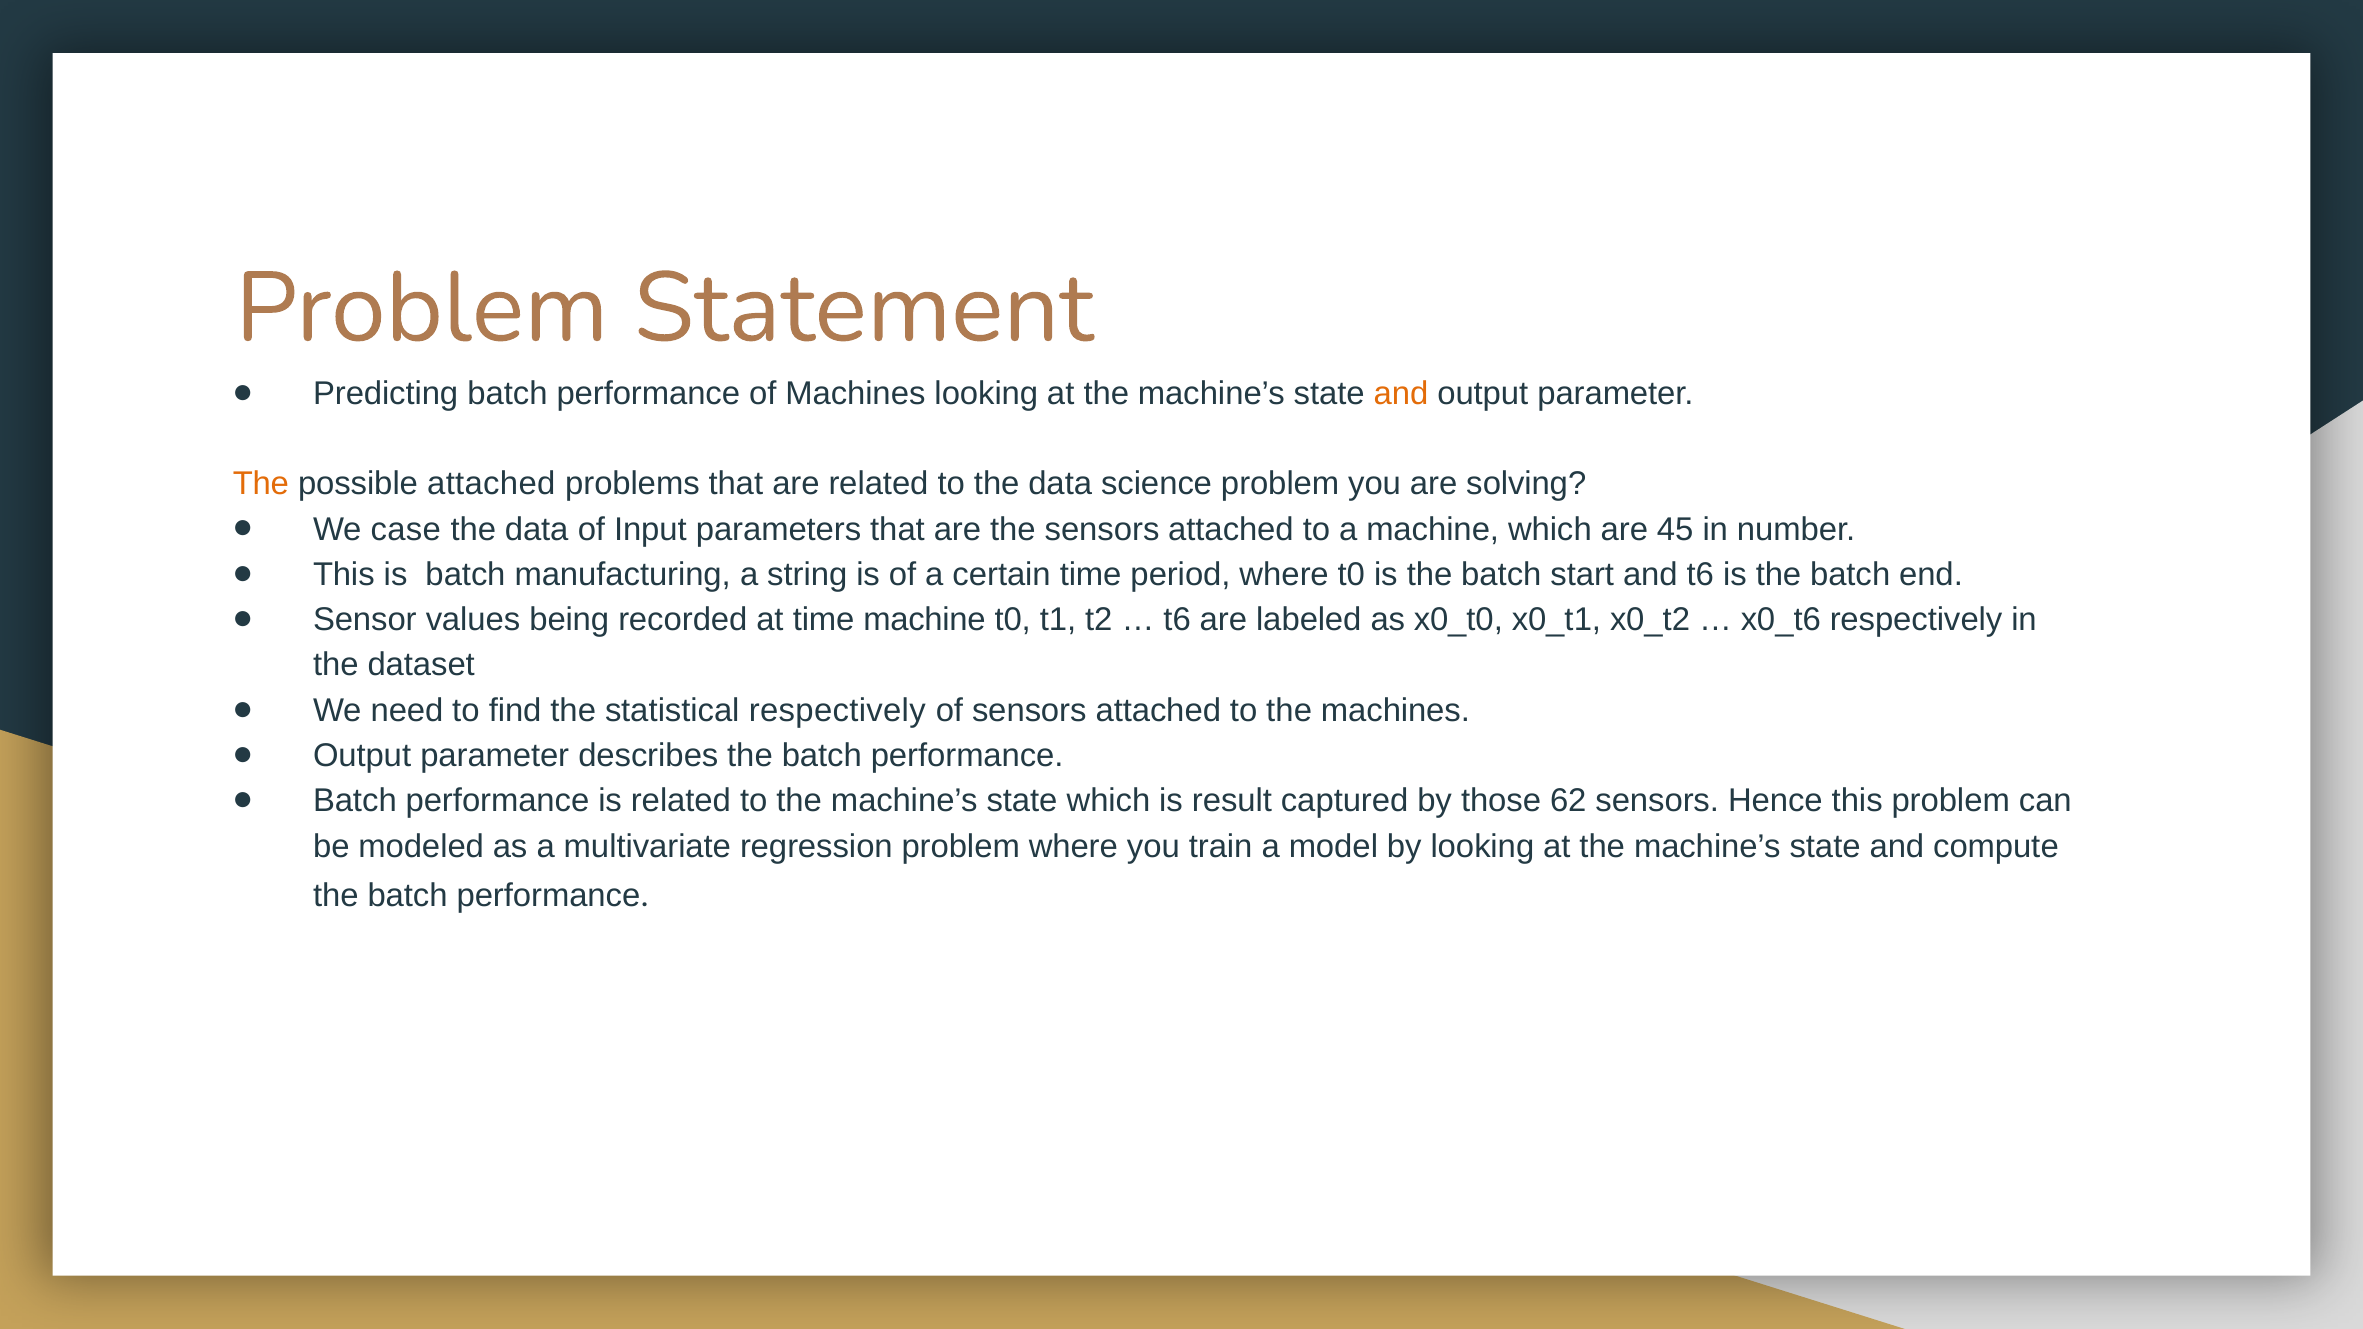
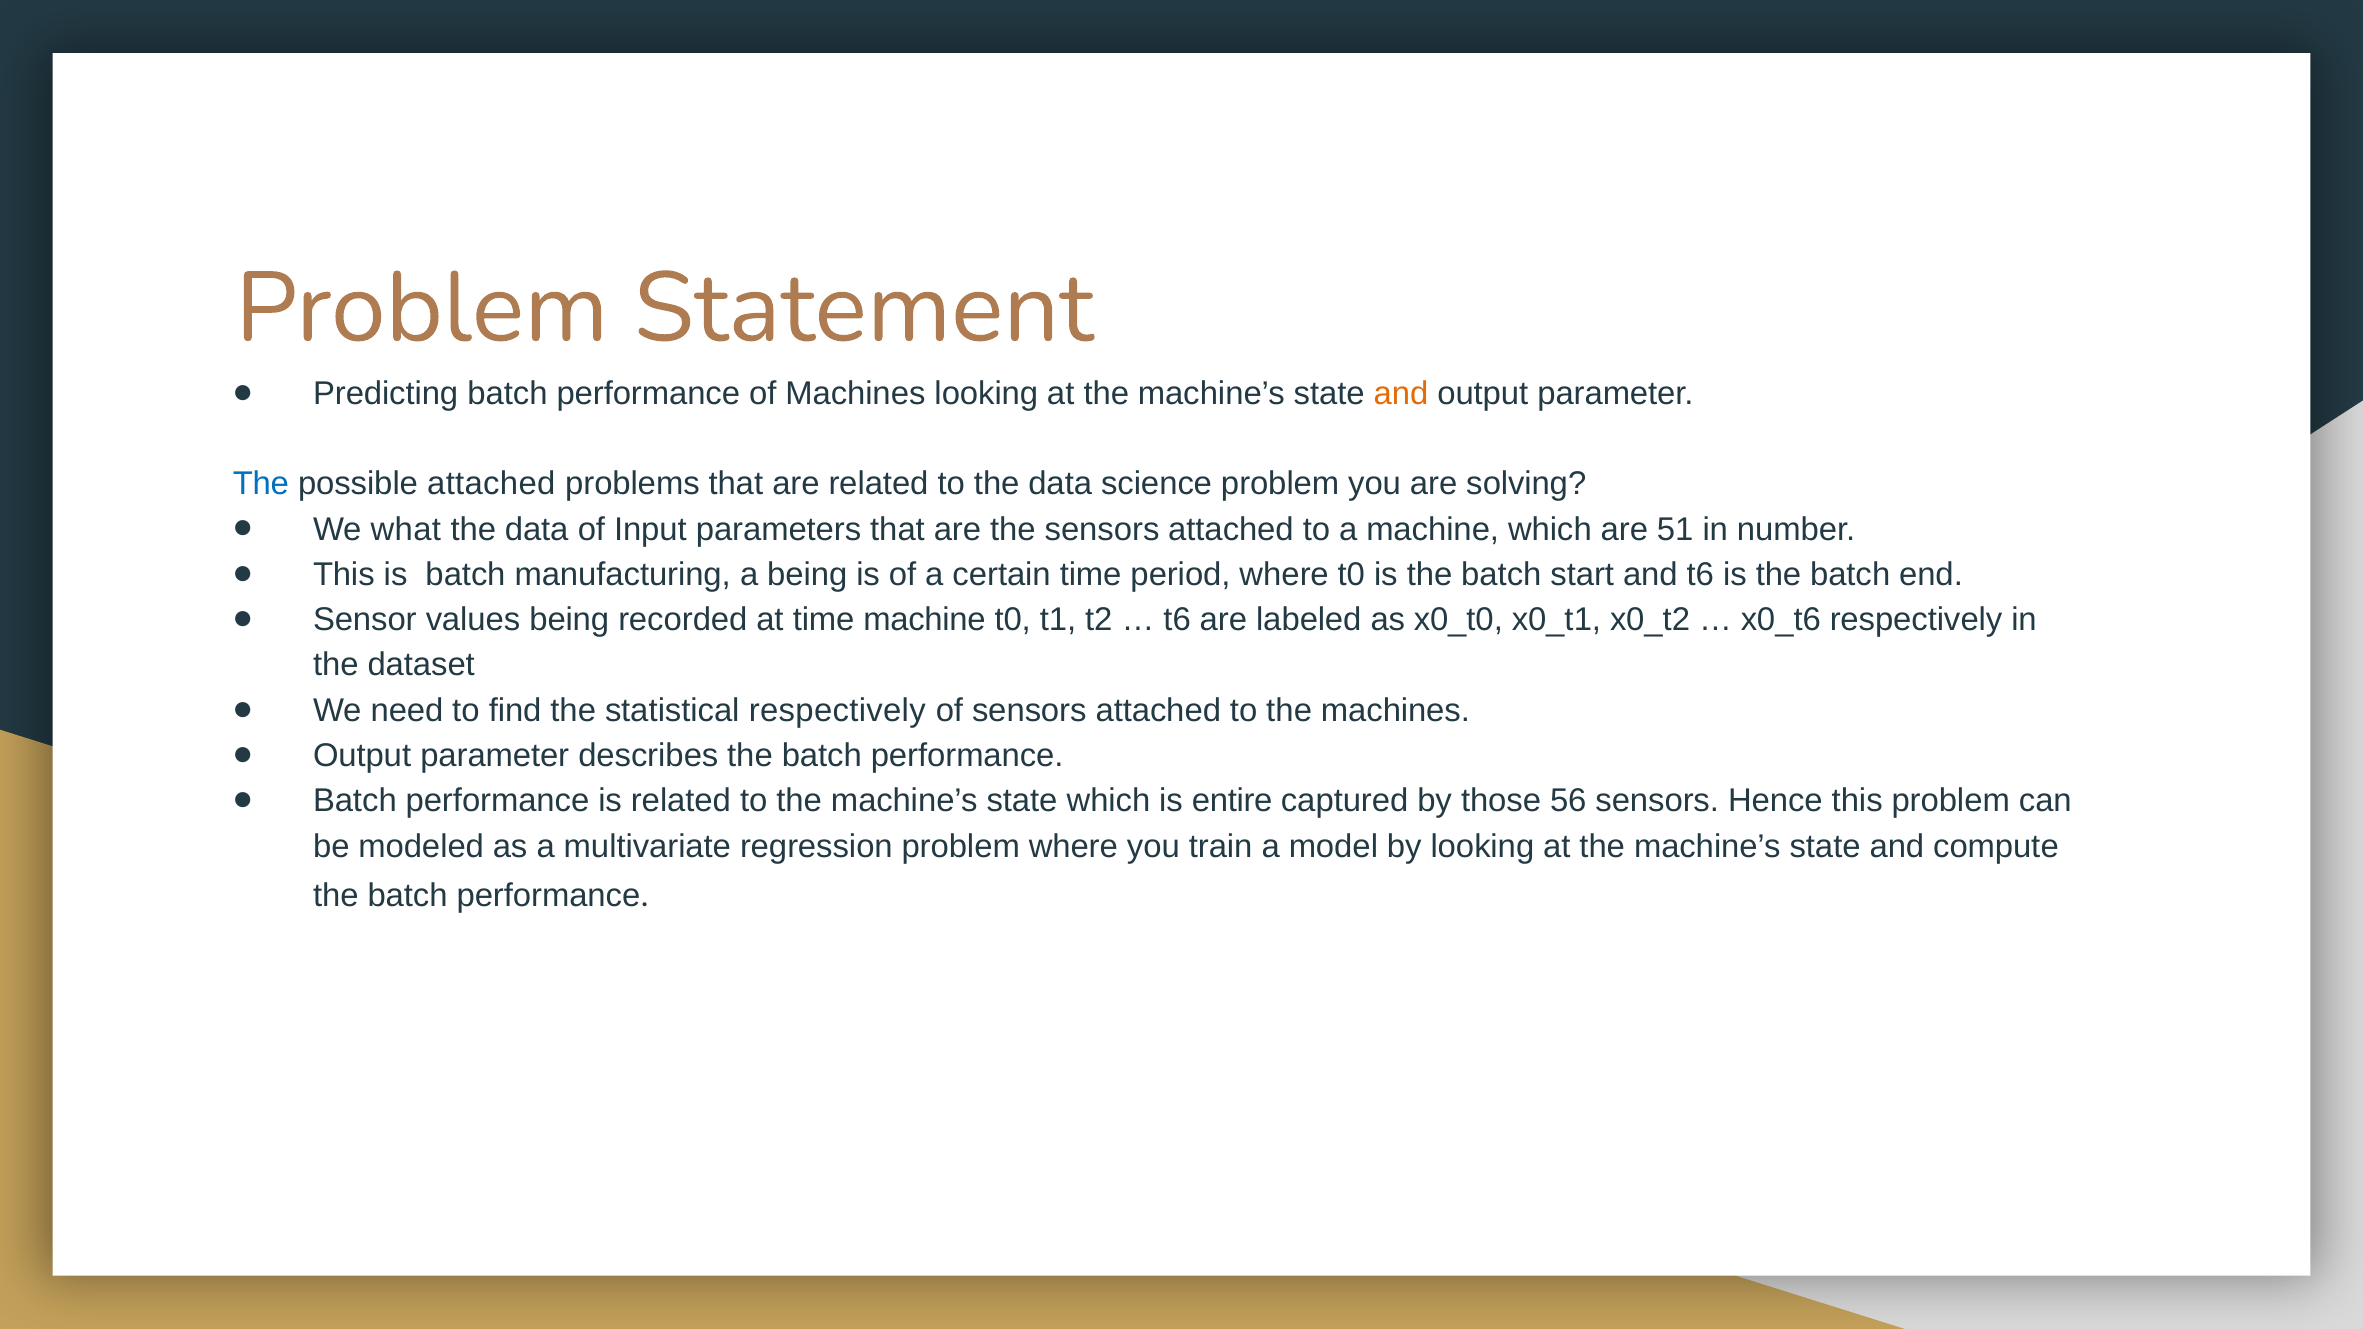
The at (261, 484) colour: orange -> blue
case: case -> what
45: 45 -> 51
a string: string -> being
result: result -> entire
62: 62 -> 56
